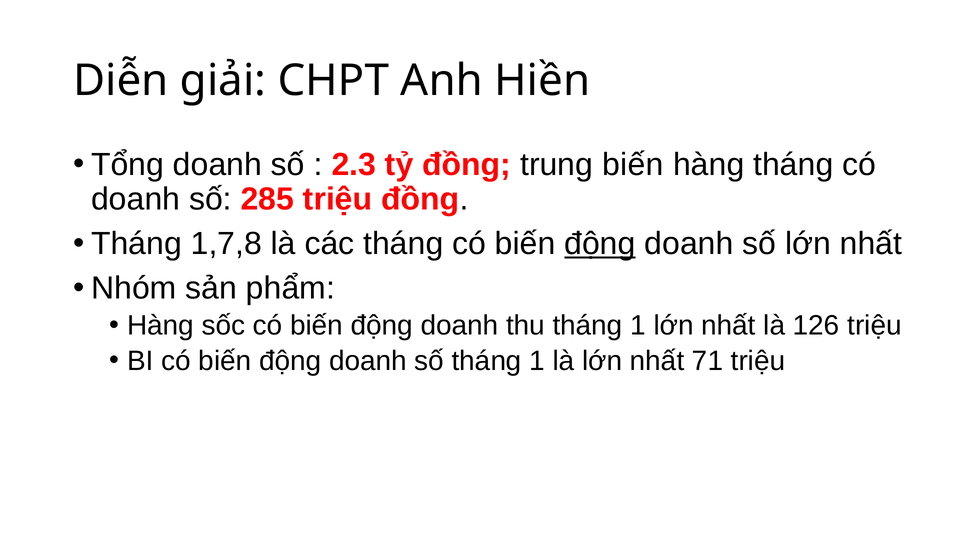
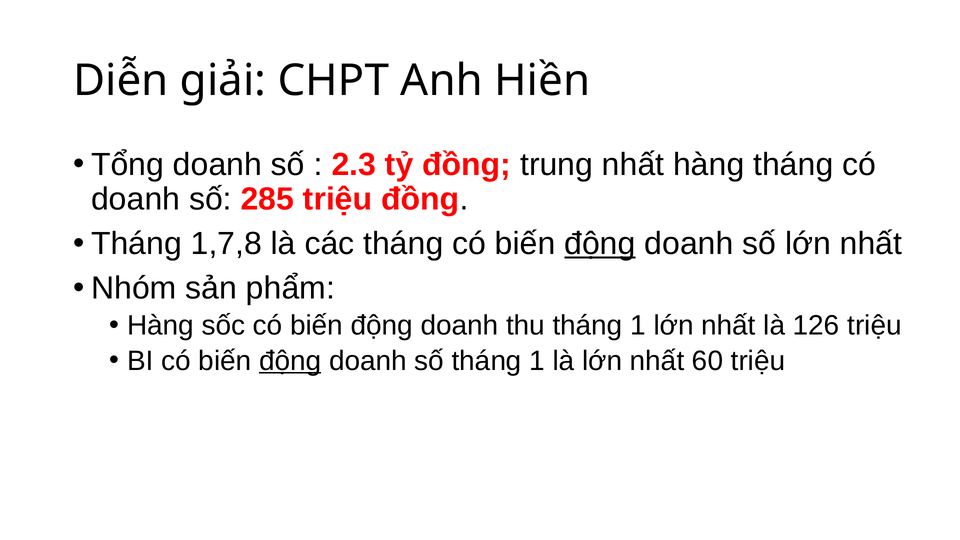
trung biến: biến -> nhất
động at (290, 361) underline: none -> present
71: 71 -> 60
